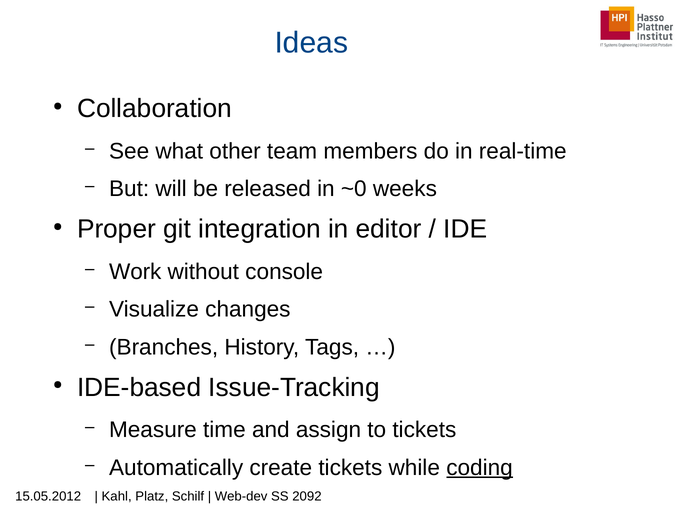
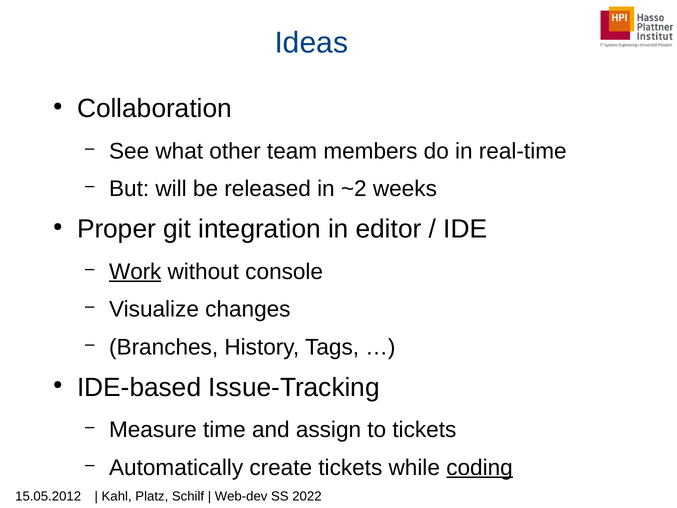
~0: ~0 -> ~2
Work underline: none -> present
2092: 2092 -> 2022
